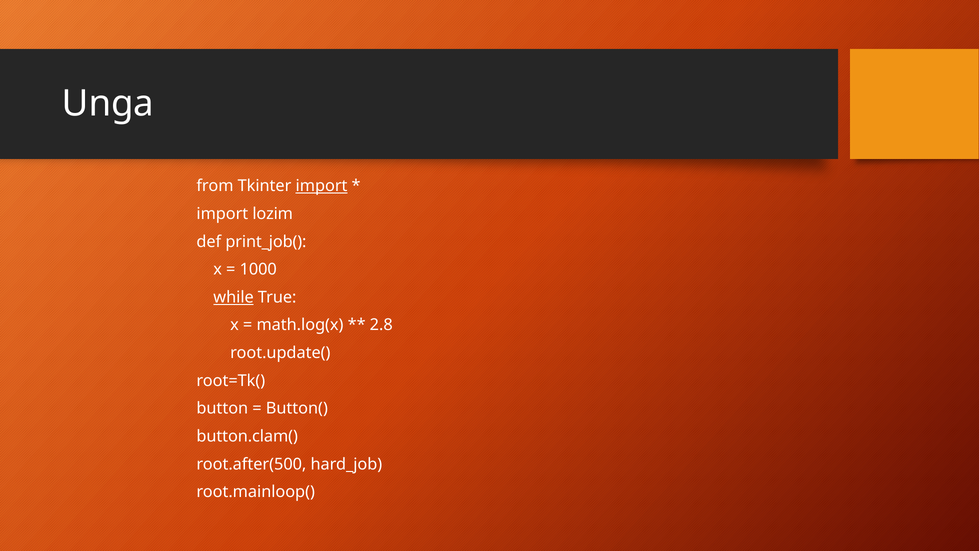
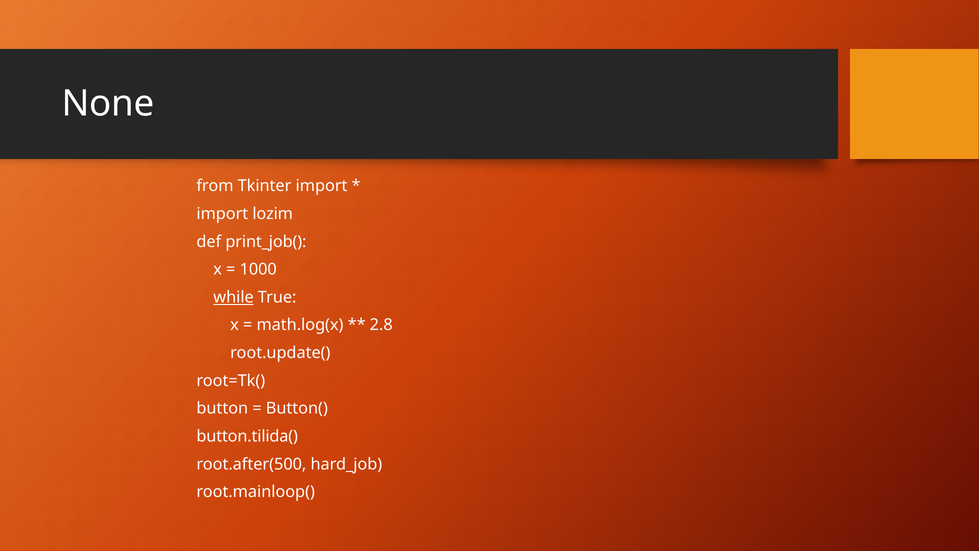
Unga: Unga -> None
import at (322, 186) underline: present -> none
button.clam(: button.clam( -> button.tilida(
